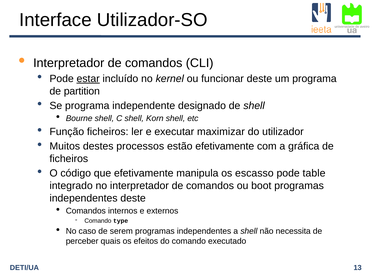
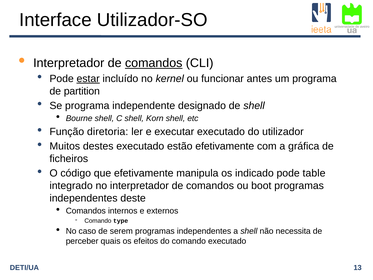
comandos at (154, 63) underline: none -> present
funcionar deste: deste -> antes
Função ficheiros: ficheiros -> diretoria
executar maximizar: maximizar -> executado
destes processos: processos -> executado
escasso: escasso -> indicado
